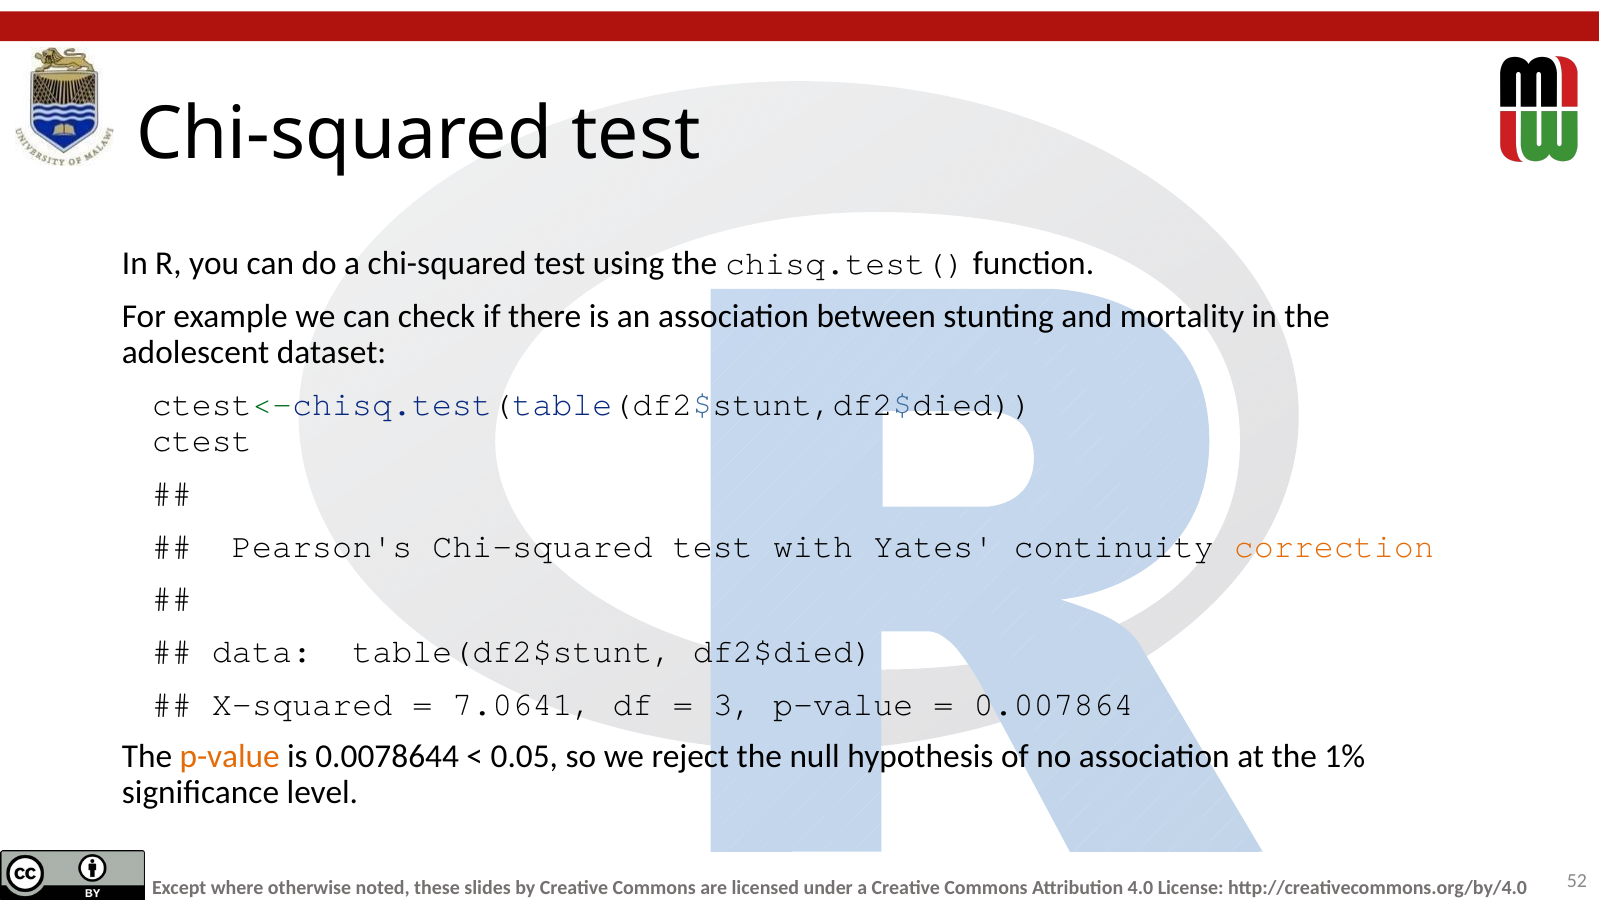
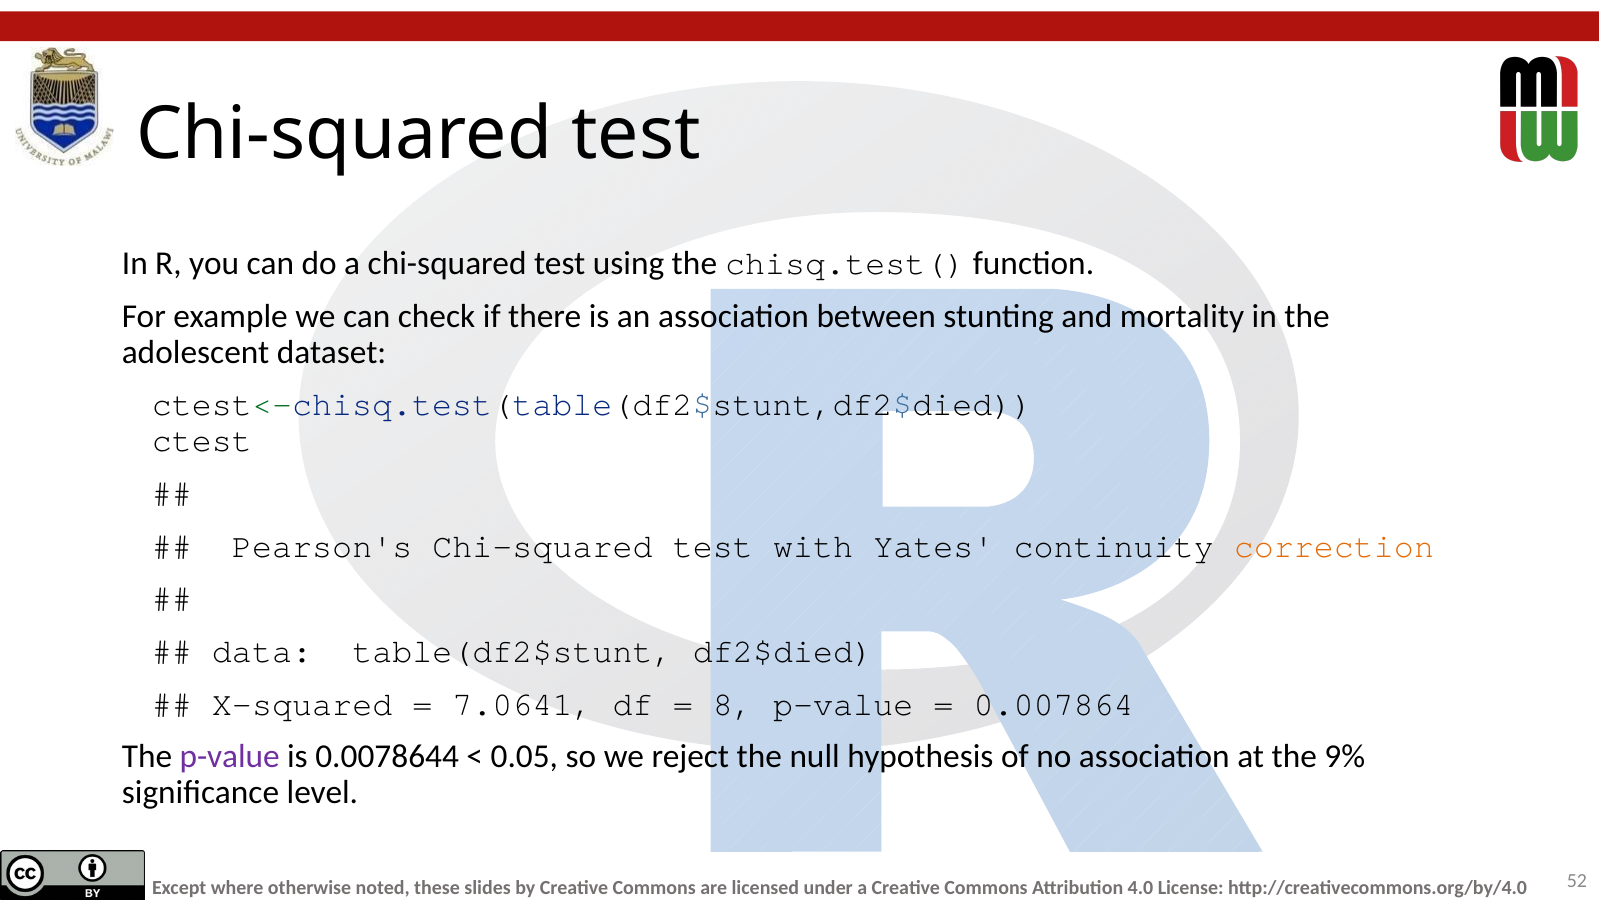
3: 3 -> 8
p-value at (230, 756) colour: orange -> purple
1%: 1% -> 9%
